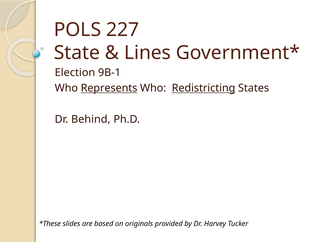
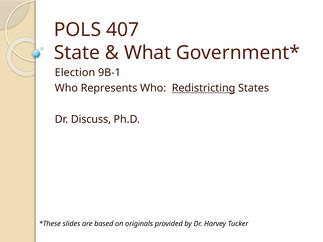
227: 227 -> 407
Lines: Lines -> What
Represents underline: present -> none
Behind: Behind -> Discuss
